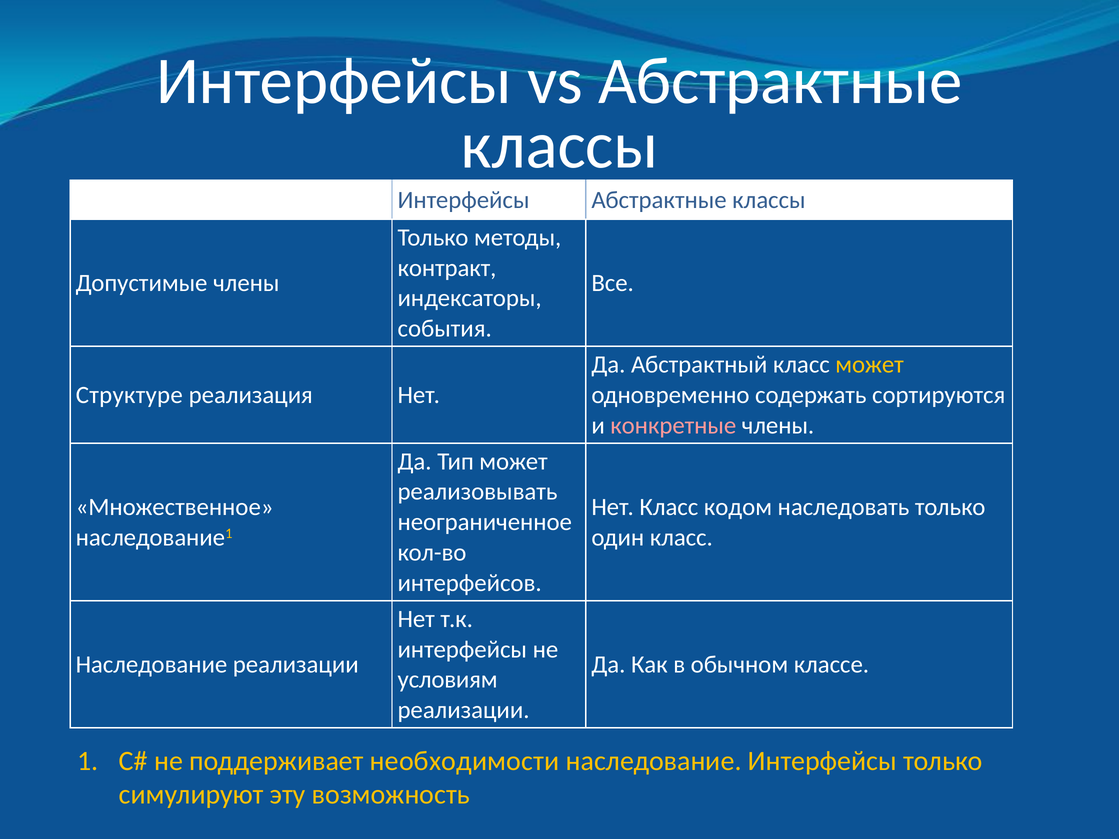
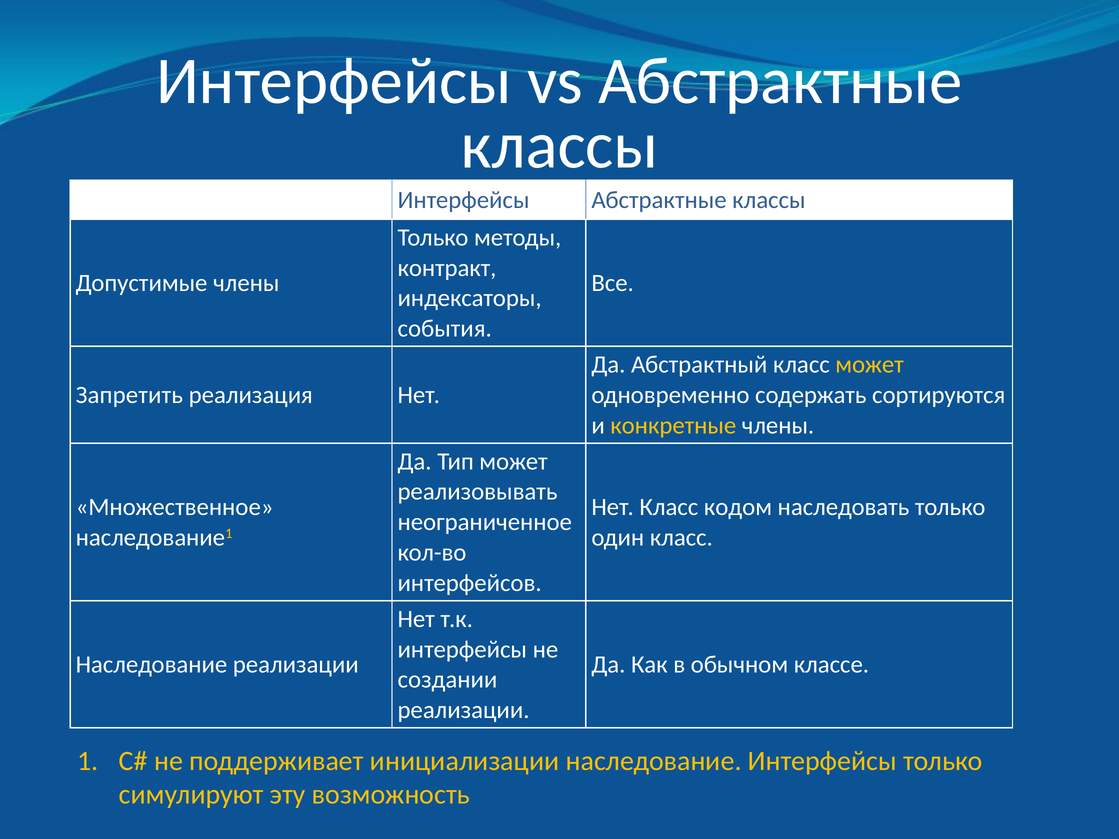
Структуре: Структуре -> Запретить
конкретные colour: pink -> yellow
условиям: условиям -> создании
необходимости: необходимости -> инициализации
